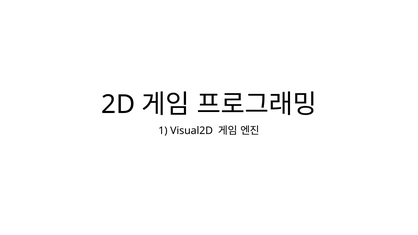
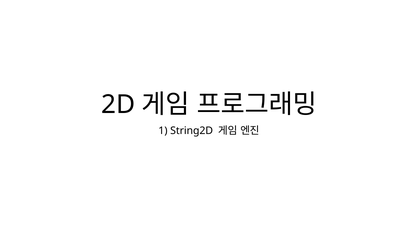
Visual2D: Visual2D -> String2D
